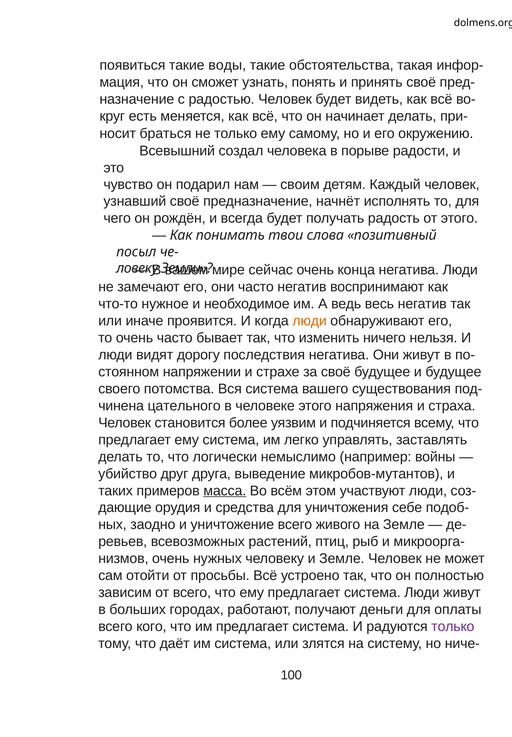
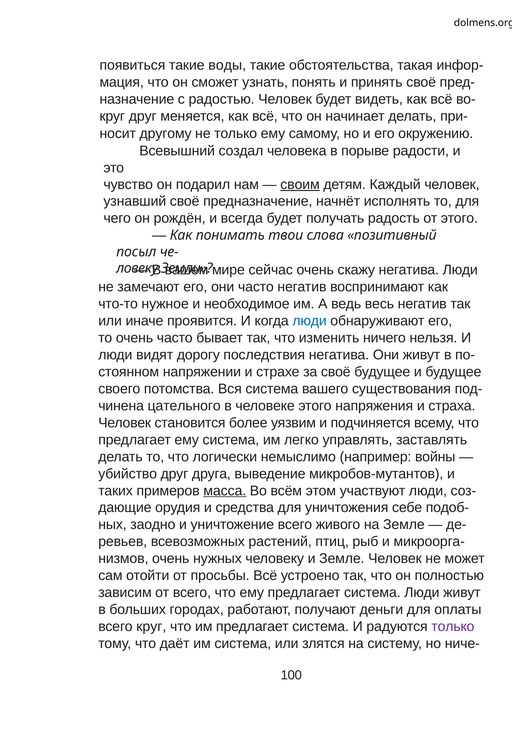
круг есть: есть -> друг
браться: браться -> другому
своим underline: none -> present
конца: конца -> скажу
люди at (310, 321) colour: orange -> blue
всего кого: кого -> круг
